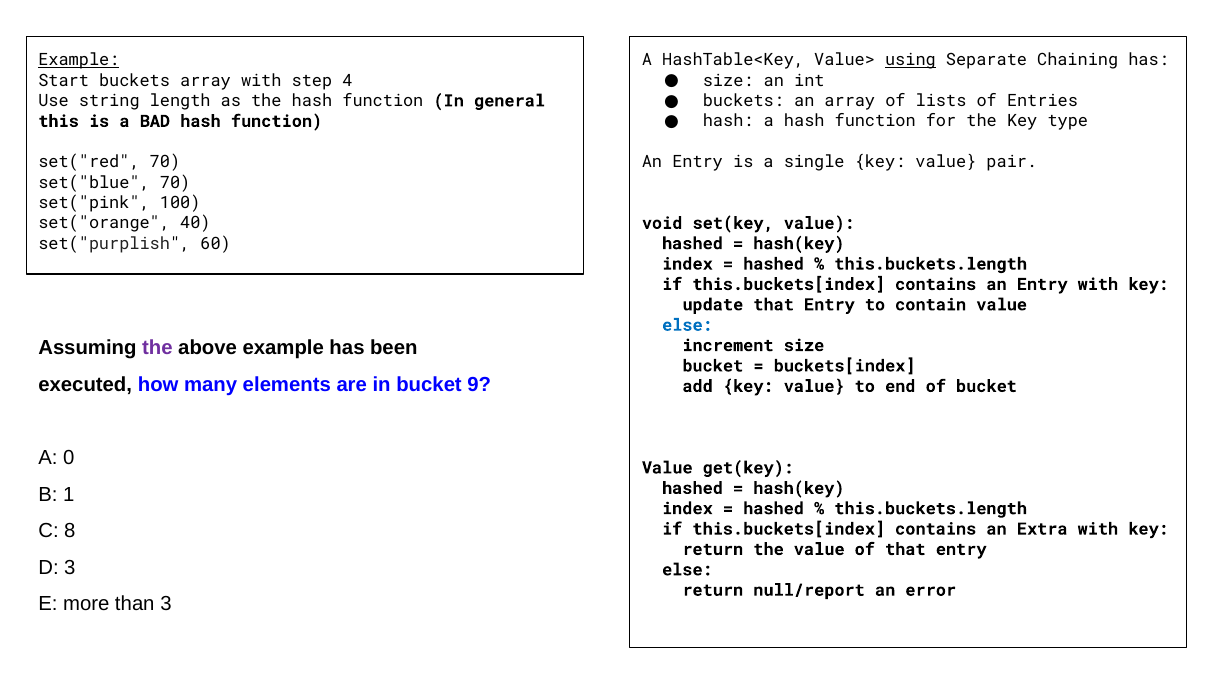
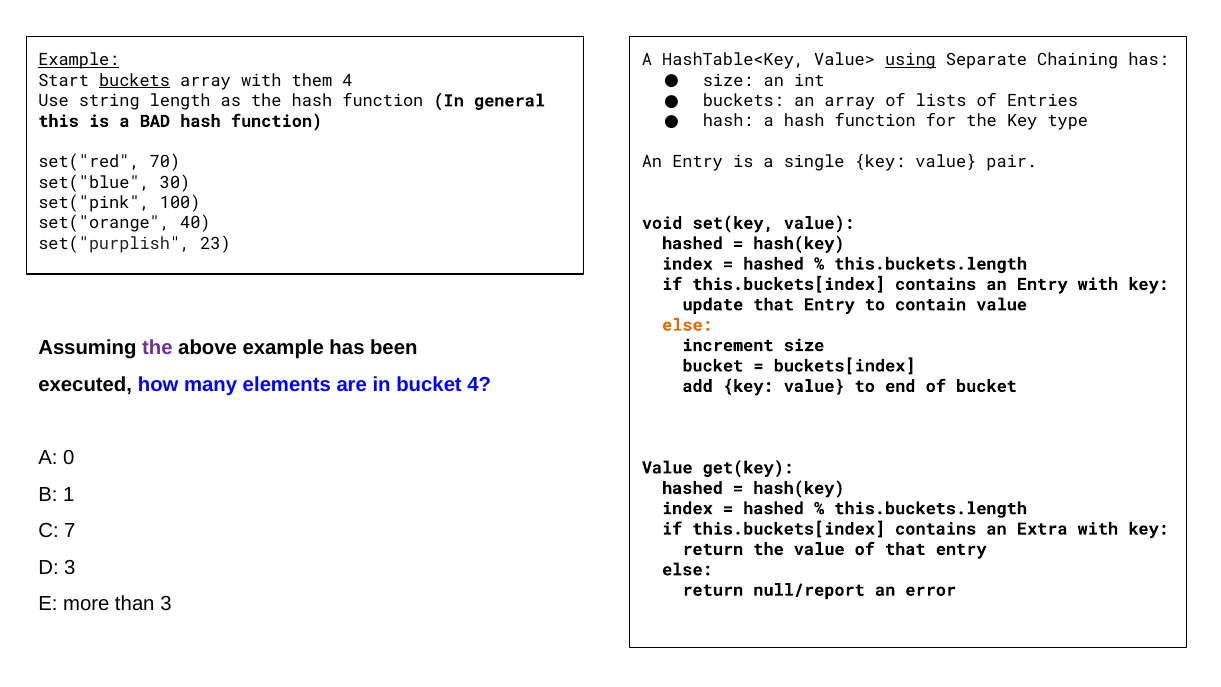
buckets at (135, 80) underline: none -> present
step: step -> them
set("blue 70: 70 -> 30
60: 60 -> 23
else at (687, 325) colour: blue -> orange
bucket 9: 9 -> 4
8: 8 -> 7
